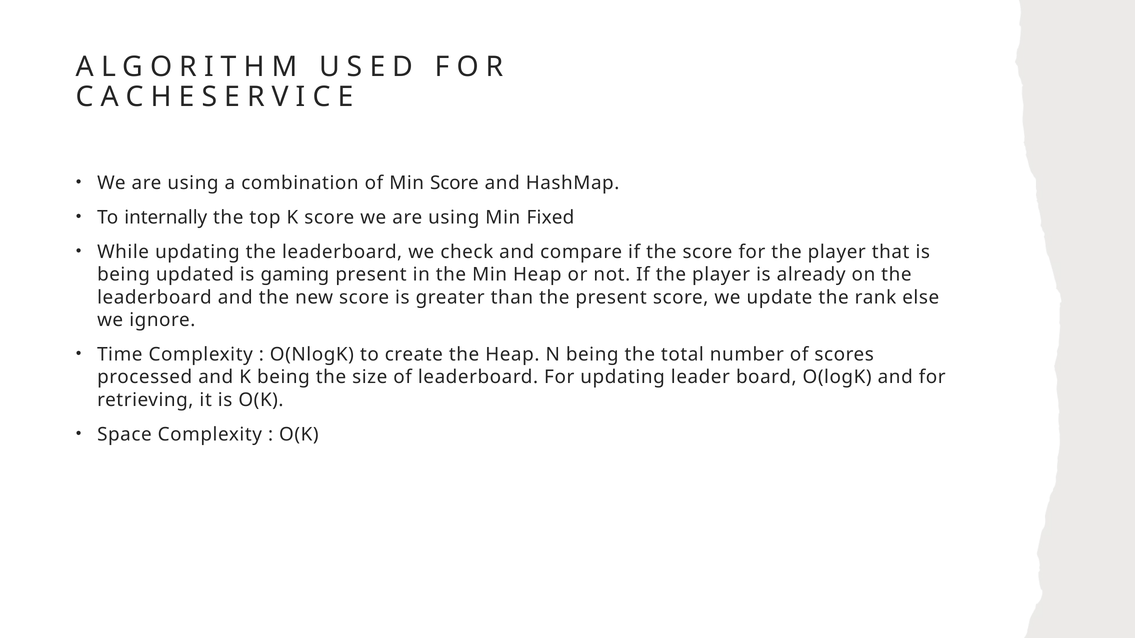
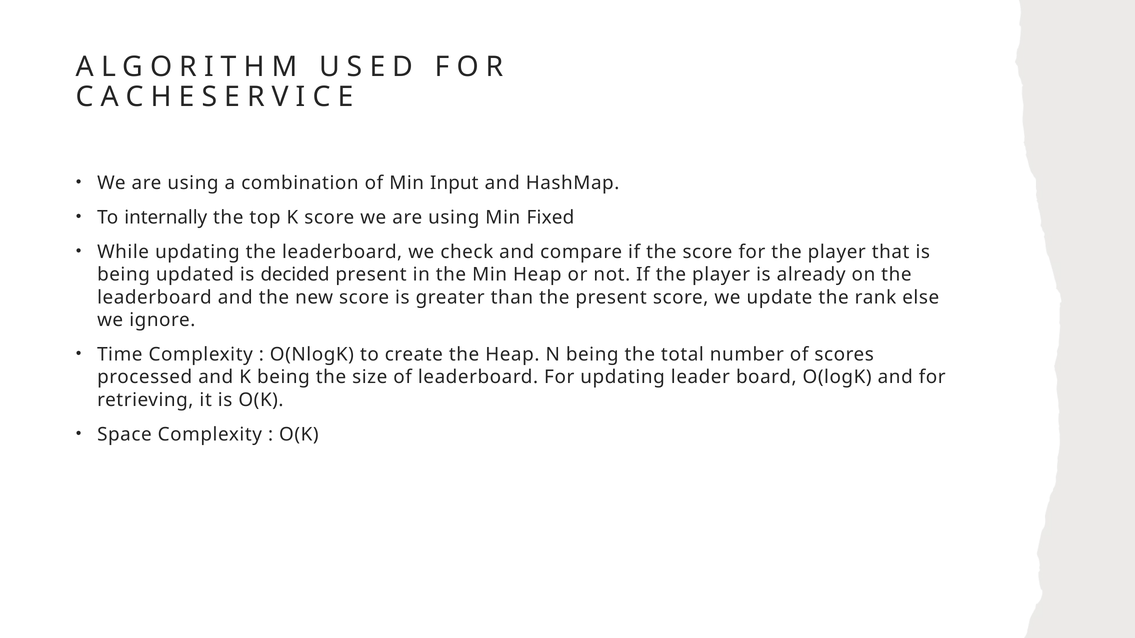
Min Score: Score -> Input
gaming: gaming -> decided
